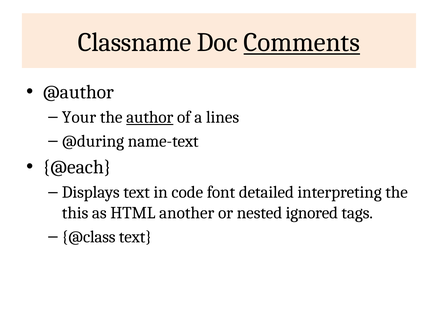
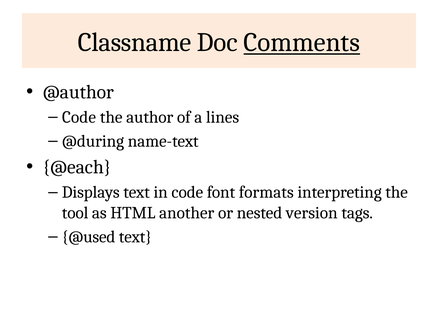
Your at (79, 117): Your -> Code
author underline: present -> none
detailed: detailed -> formats
this: this -> tool
ignored: ignored -> version
@class: @class -> @used
